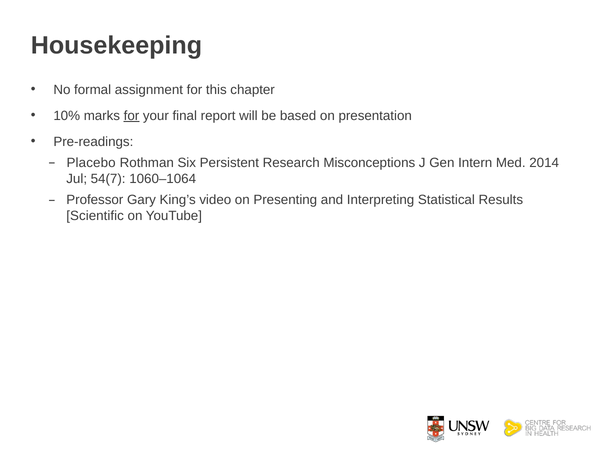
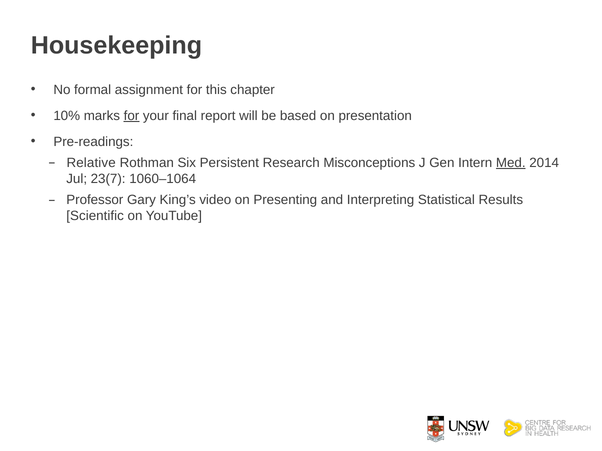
Placebo: Placebo -> Relative
Med underline: none -> present
54(7: 54(7 -> 23(7
